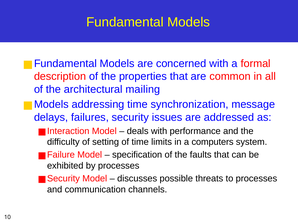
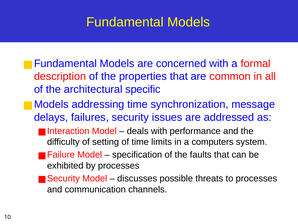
mailing: mailing -> specific
